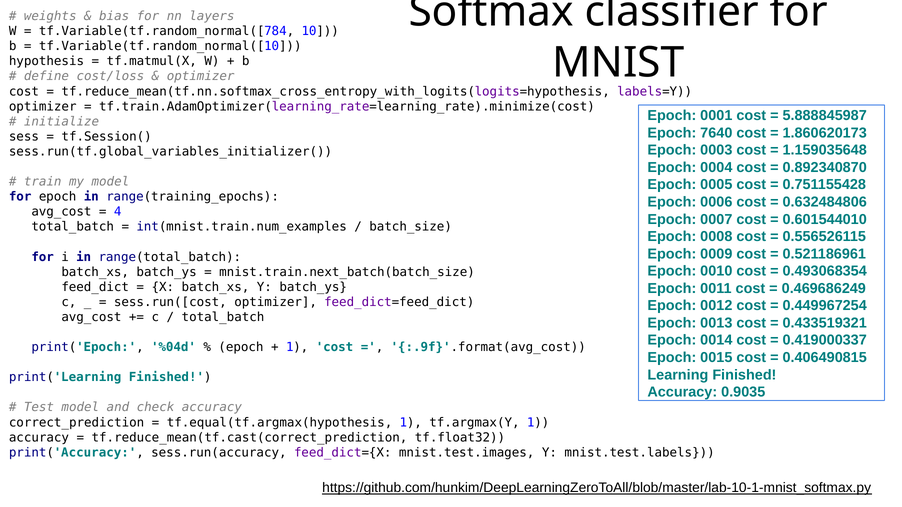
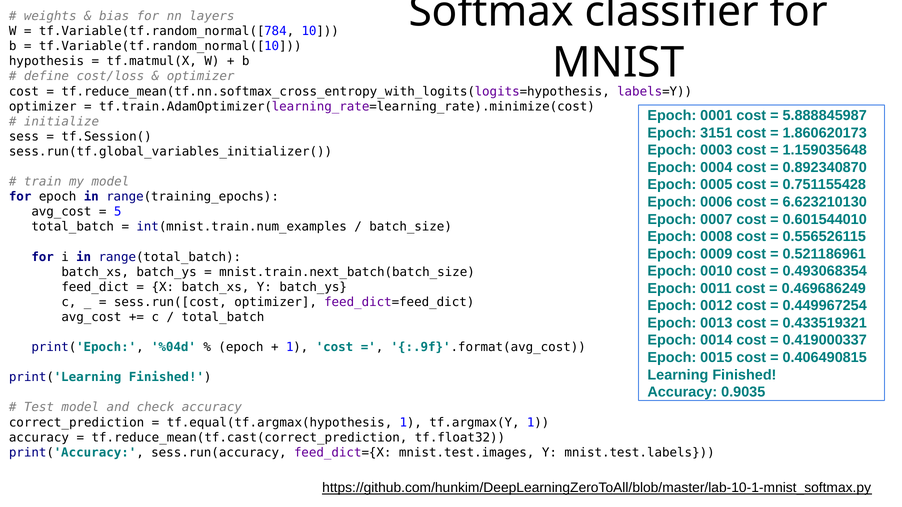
7640: 7640 -> 3151
0.632484806: 0.632484806 -> 6.623210130
4: 4 -> 5
